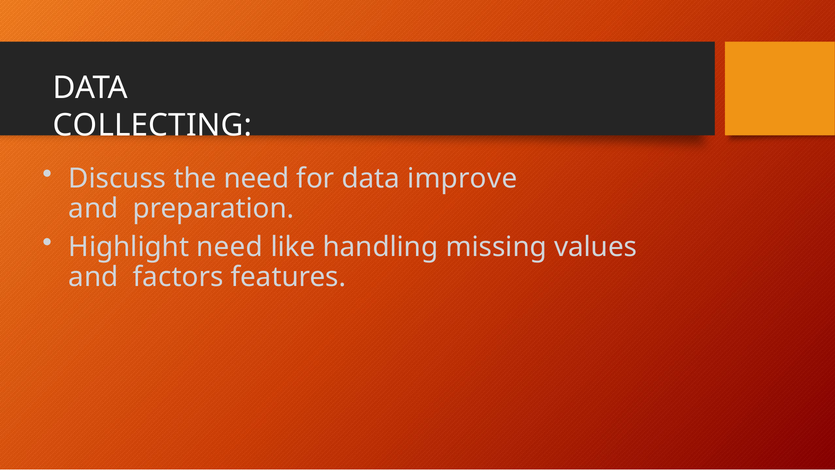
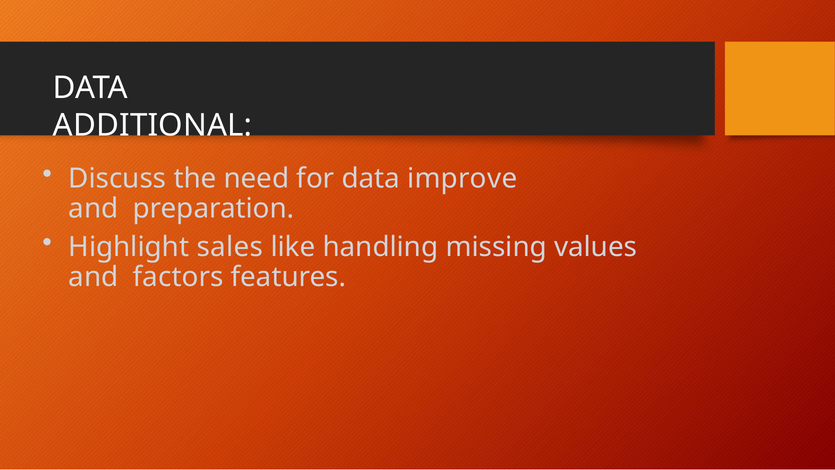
COLLECTING: COLLECTING -> ADDITIONAL
Highlight need: need -> sales
